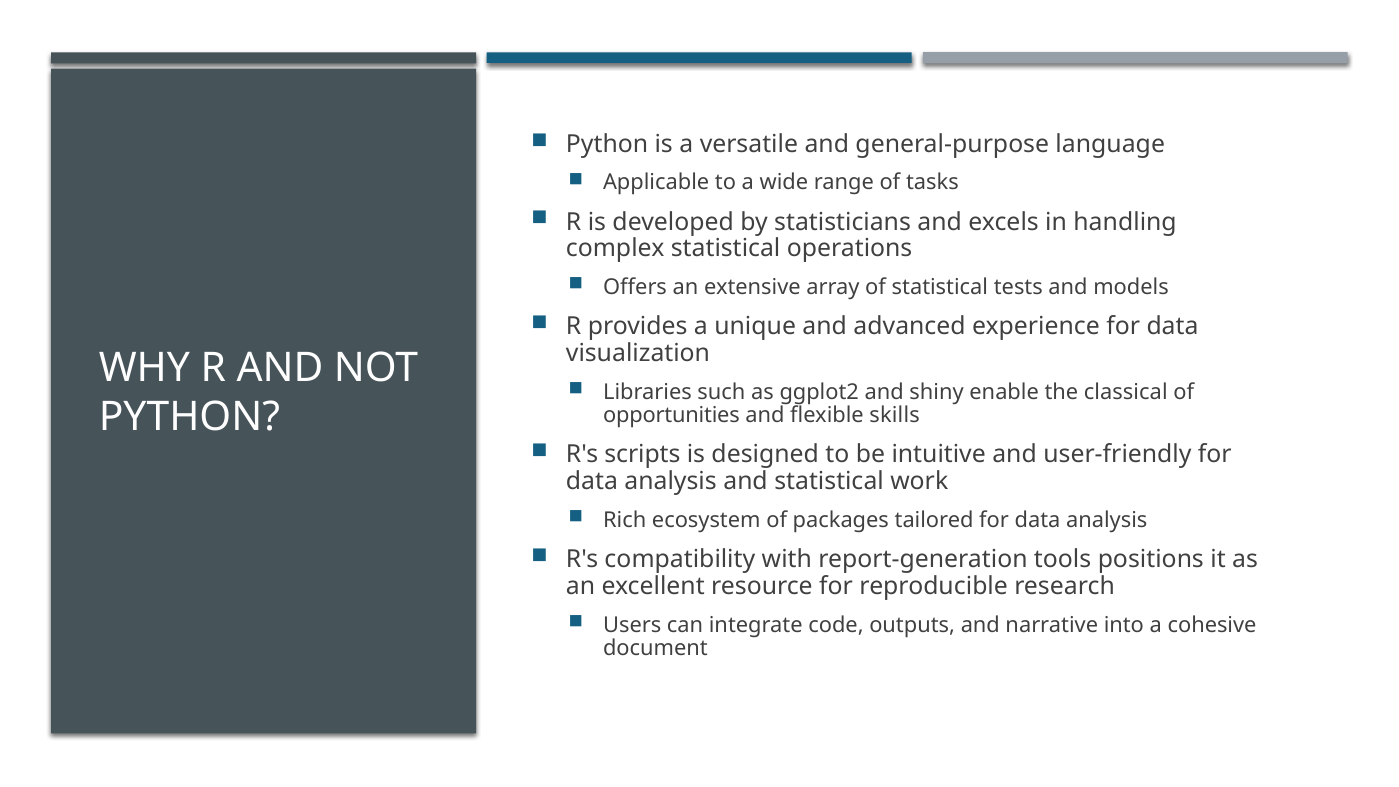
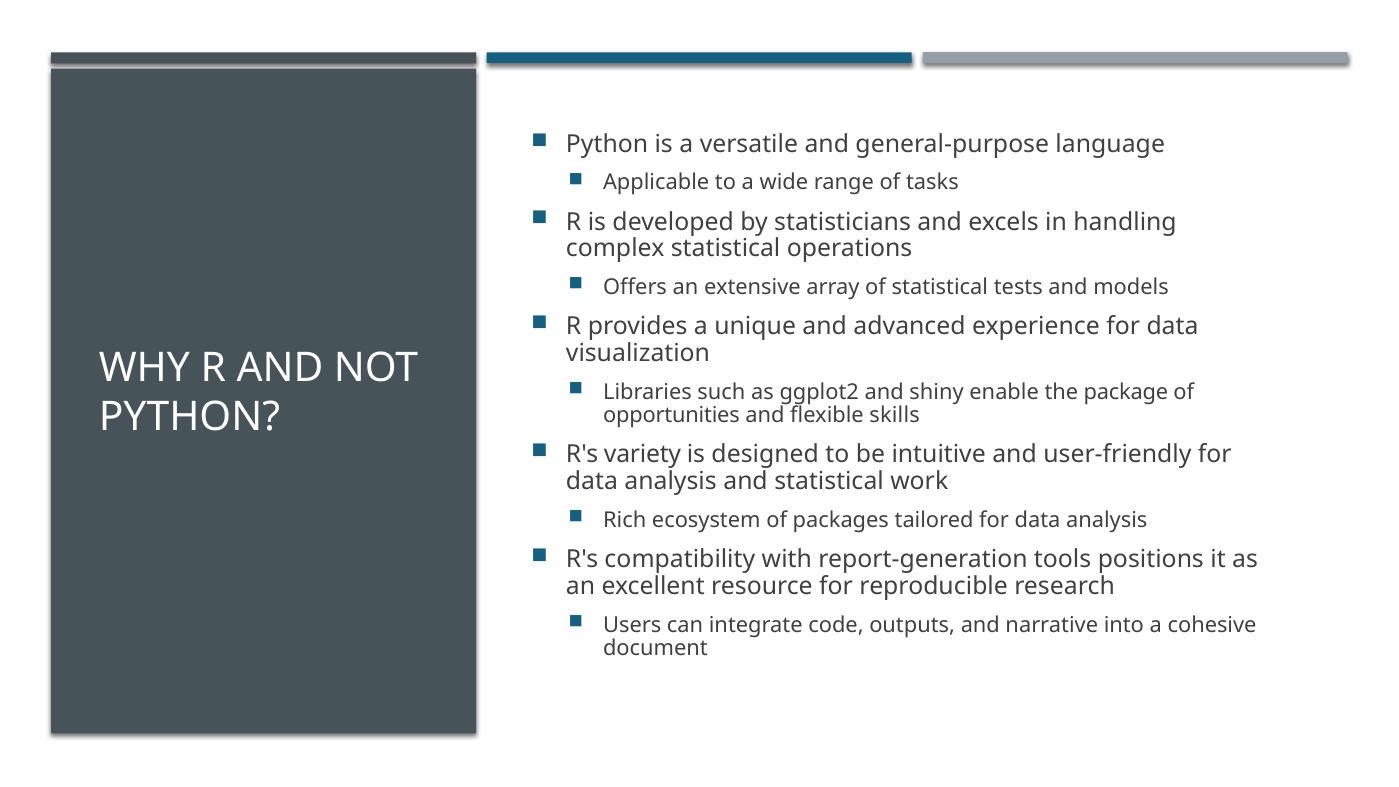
classical: classical -> package
scripts: scripts -> variety
